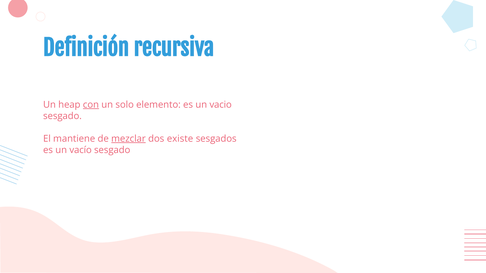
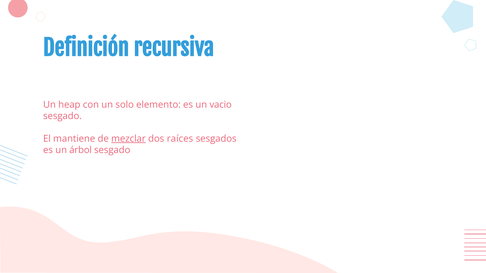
con underline: present -> none
existe: existe -> raíces
vacío: vacío -> árbol
